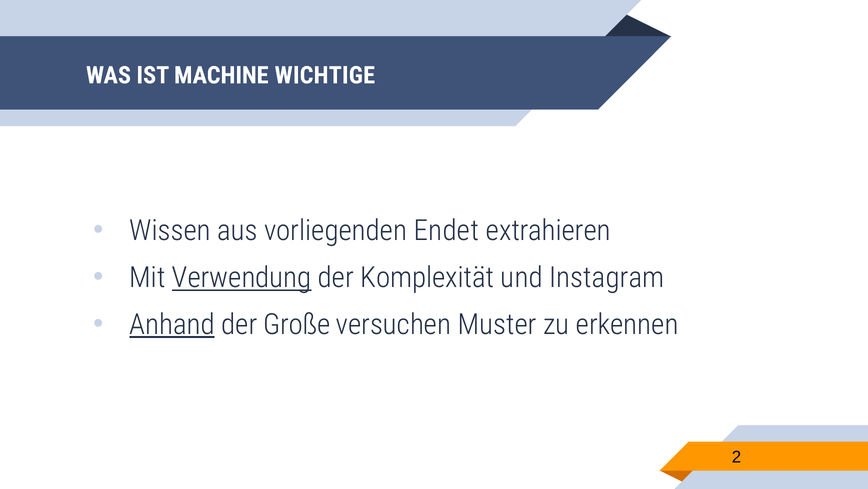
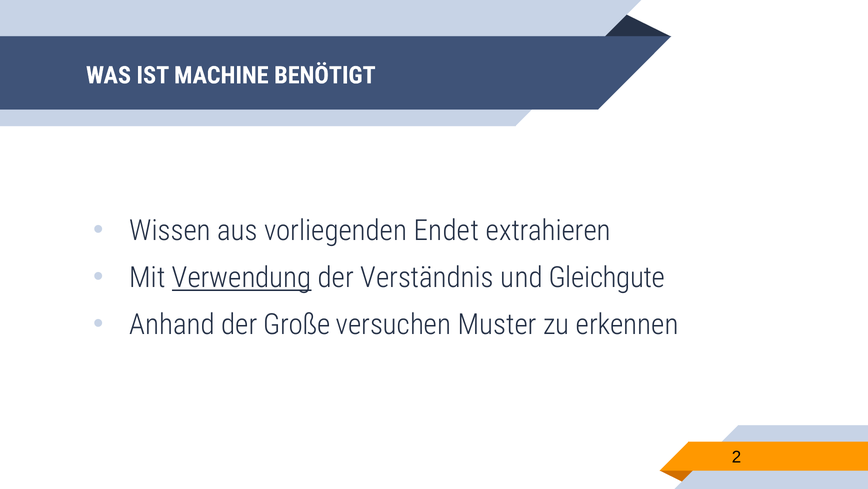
WICHTIGE: WICHTIGE -> BENÖTIGT
Komplexität: Komplexität -> Verständnis
Instagram: Instagram -> Gleichgute
Anhand underline: present -> none
